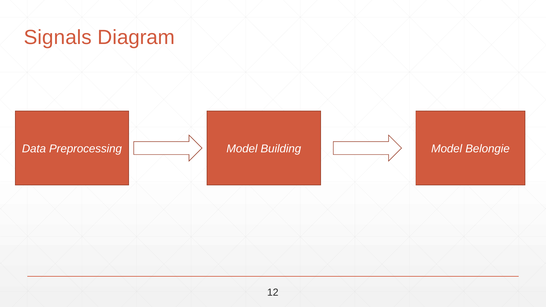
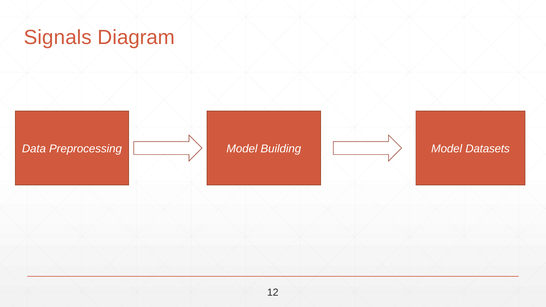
Belongie: Belongie -> Datasets
